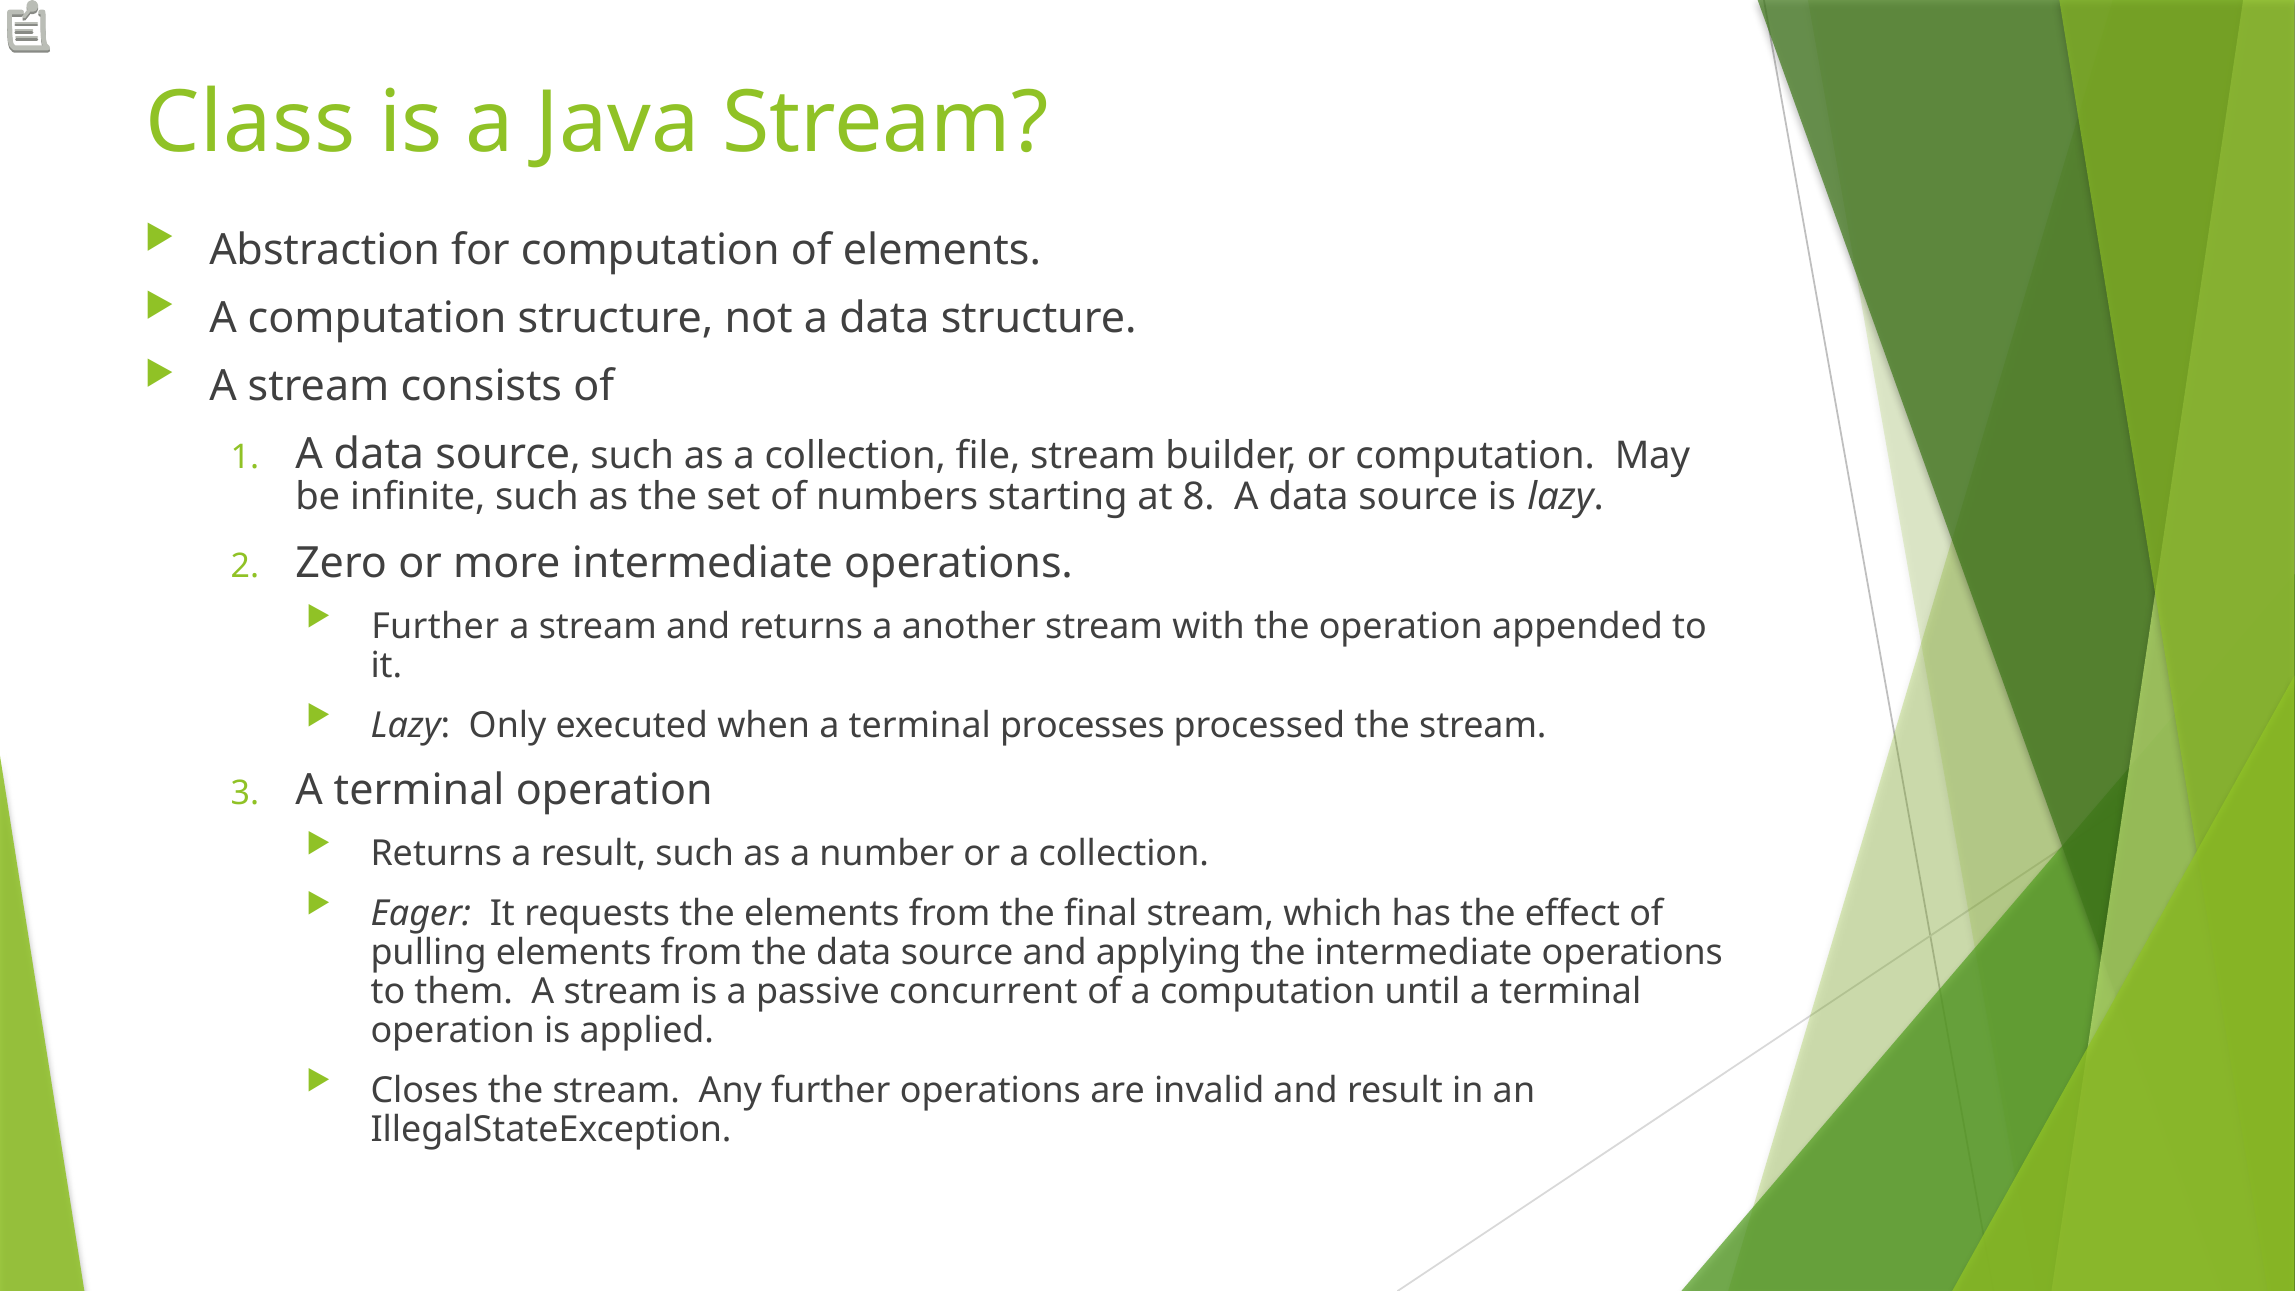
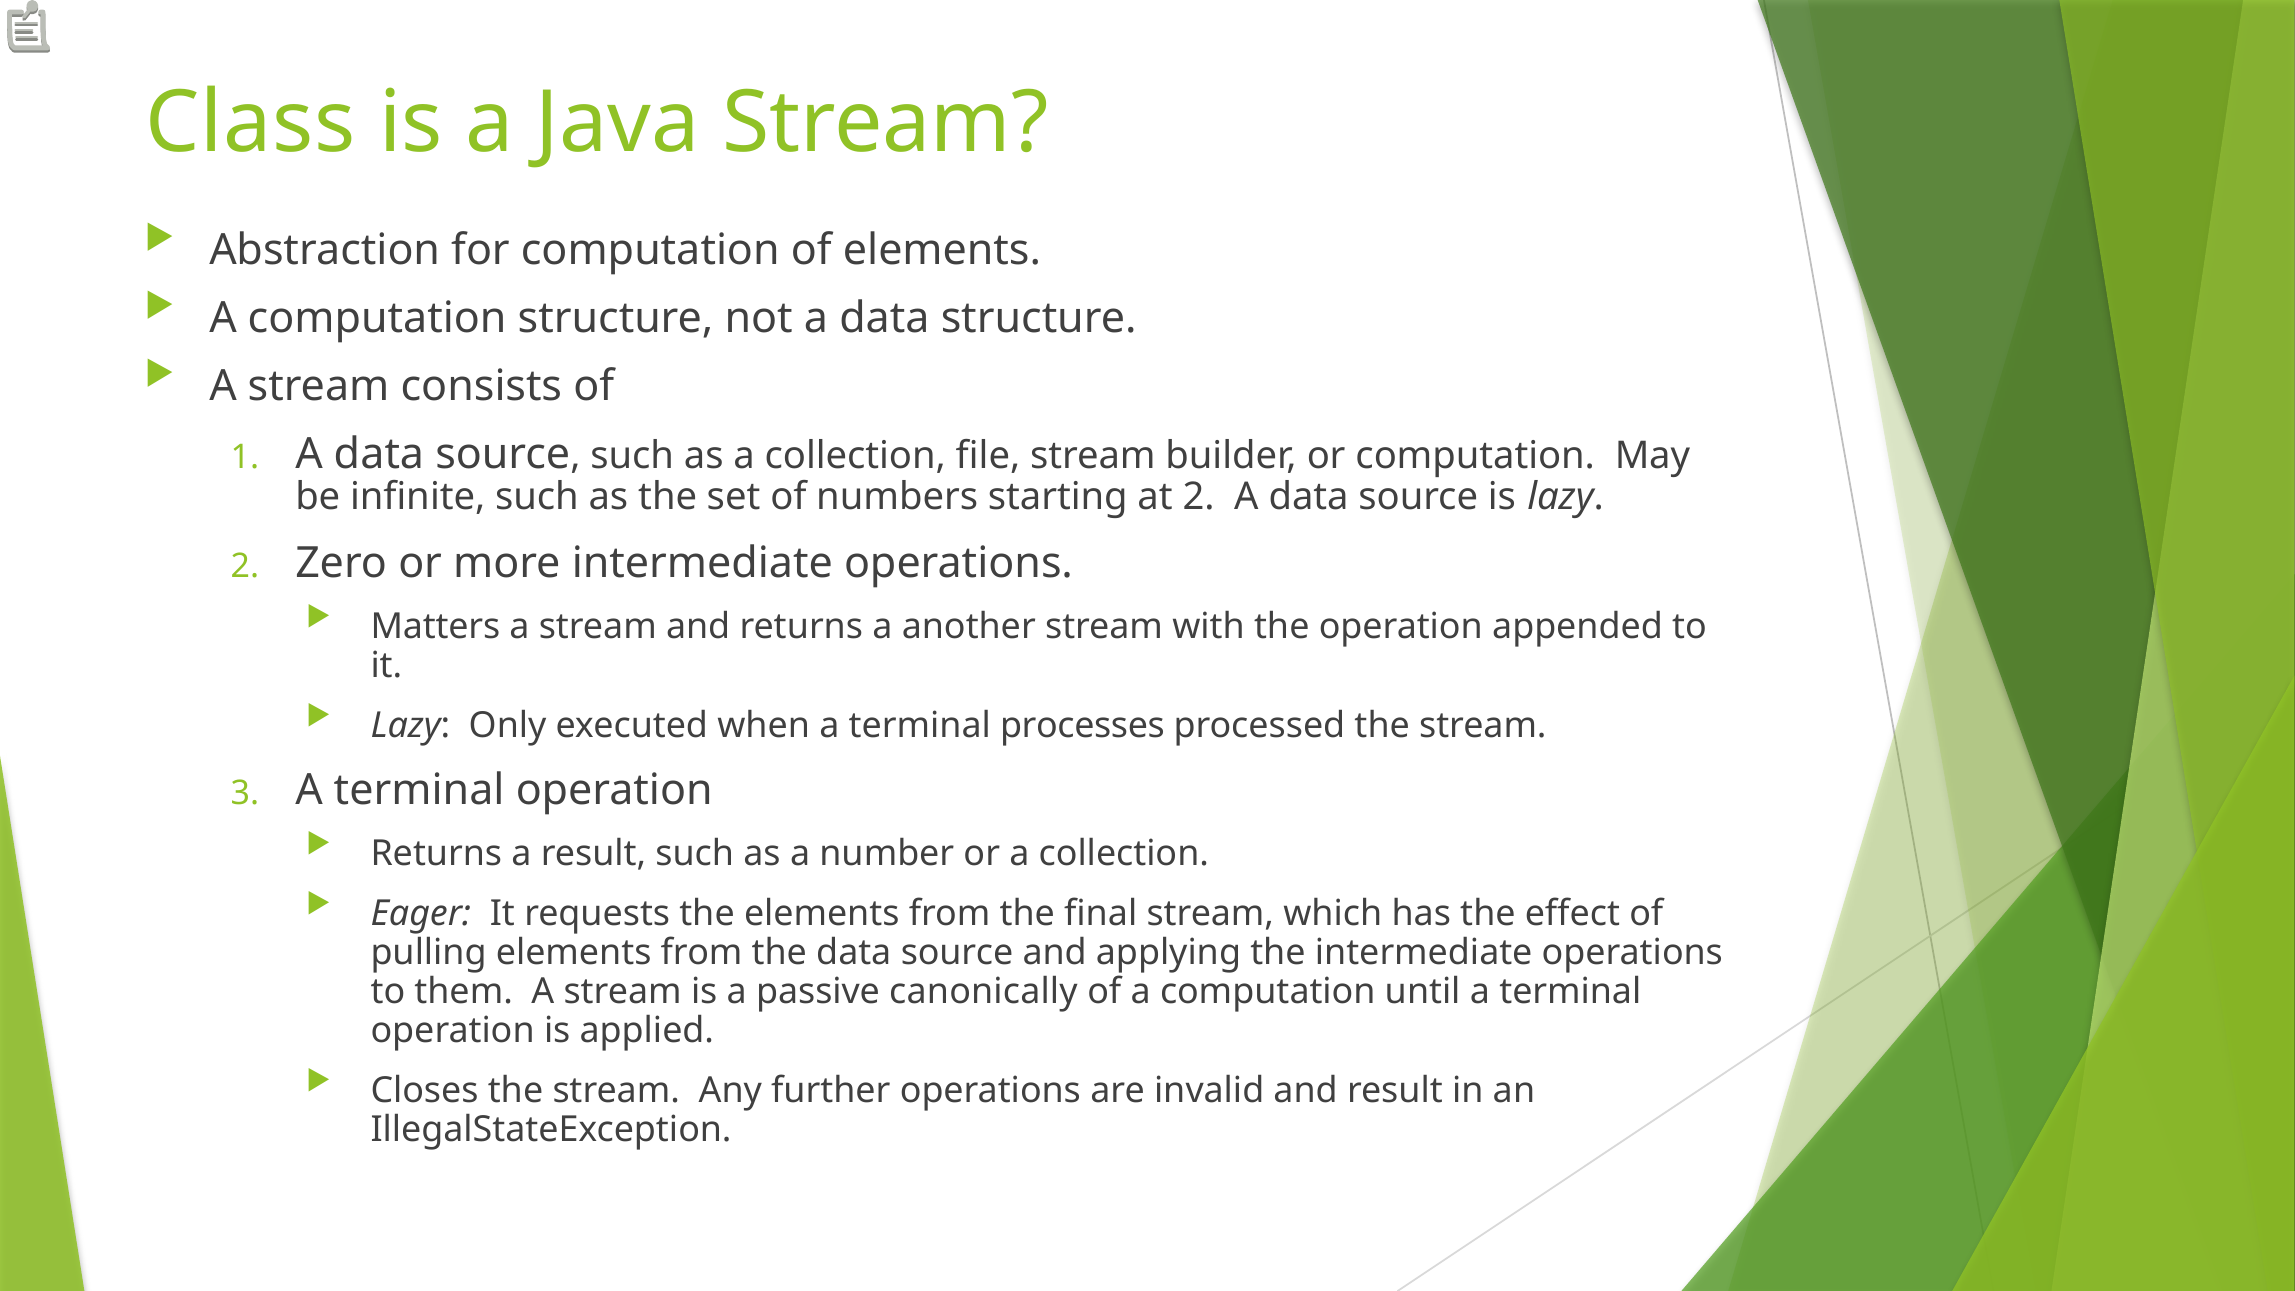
at 8: 8 -> 2
Further at (435, 626): Further -> Matters
concurrent: concurrent -> canonically
